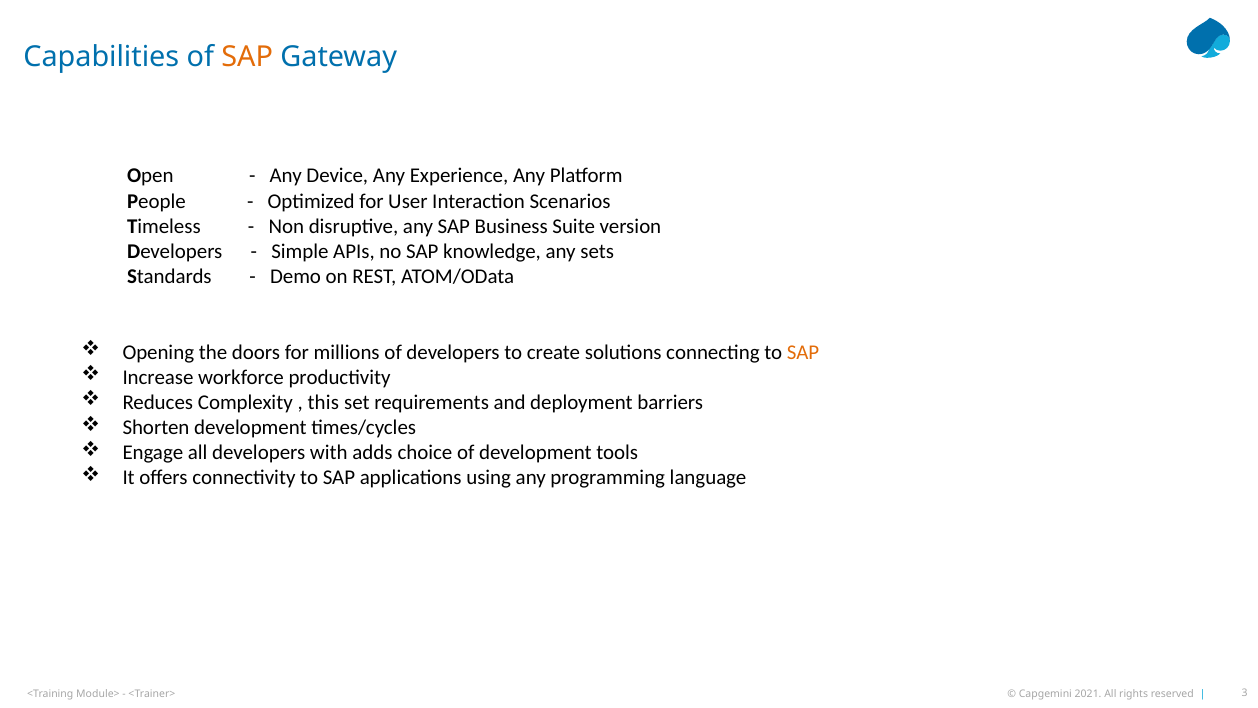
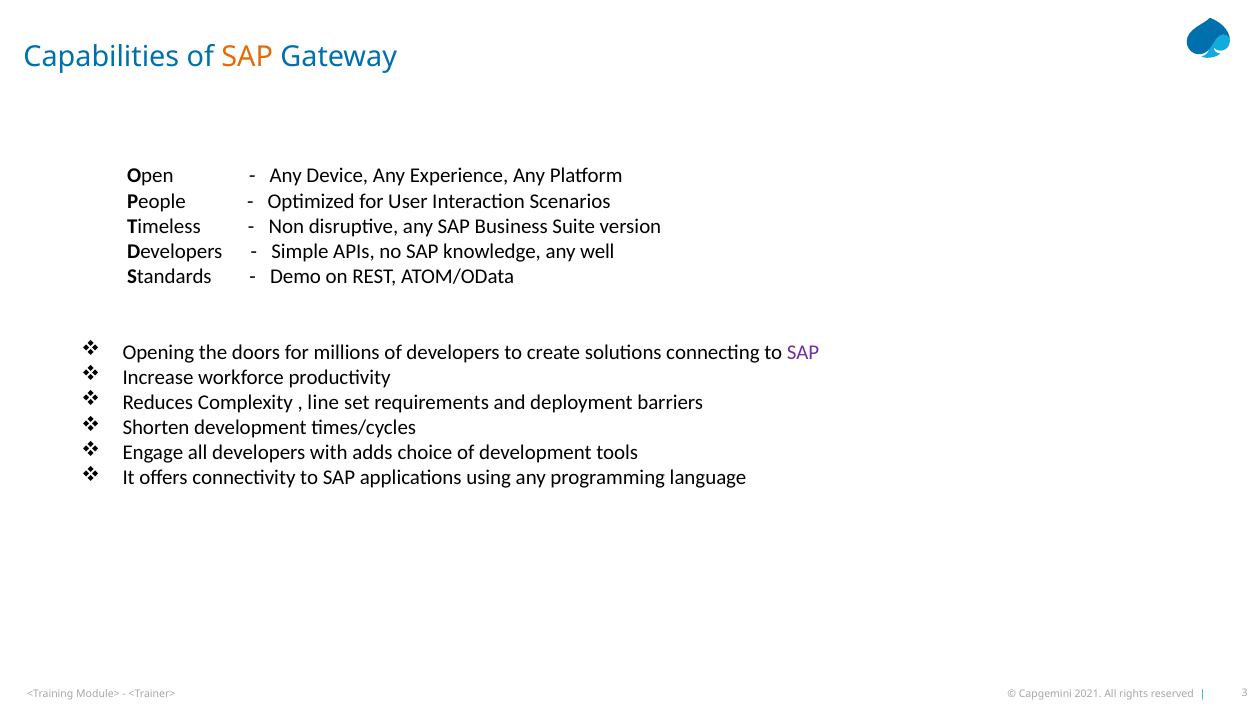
sets: sets -> well
SAP at (803, 352) colour: orange -> purple
this: this -> line
